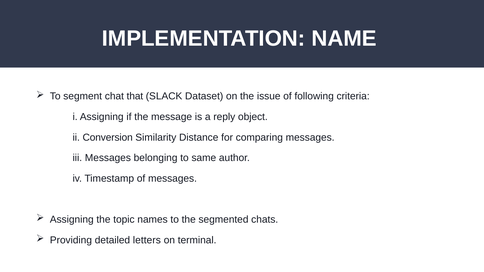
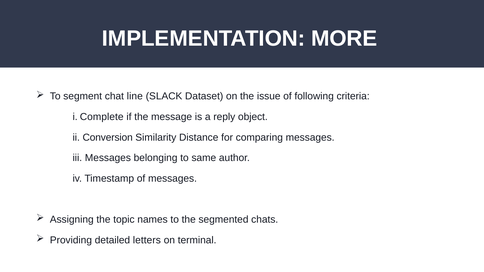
NAME: NAME -> MORE
that: that -> line
i Assigning: Assigning -> Complete
